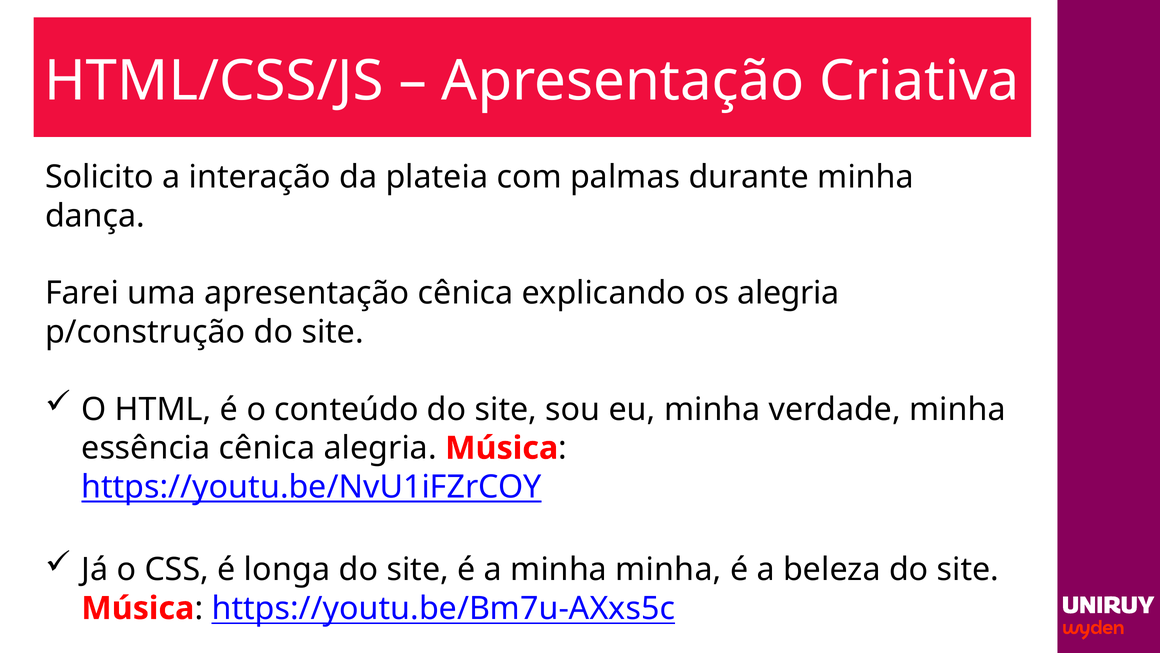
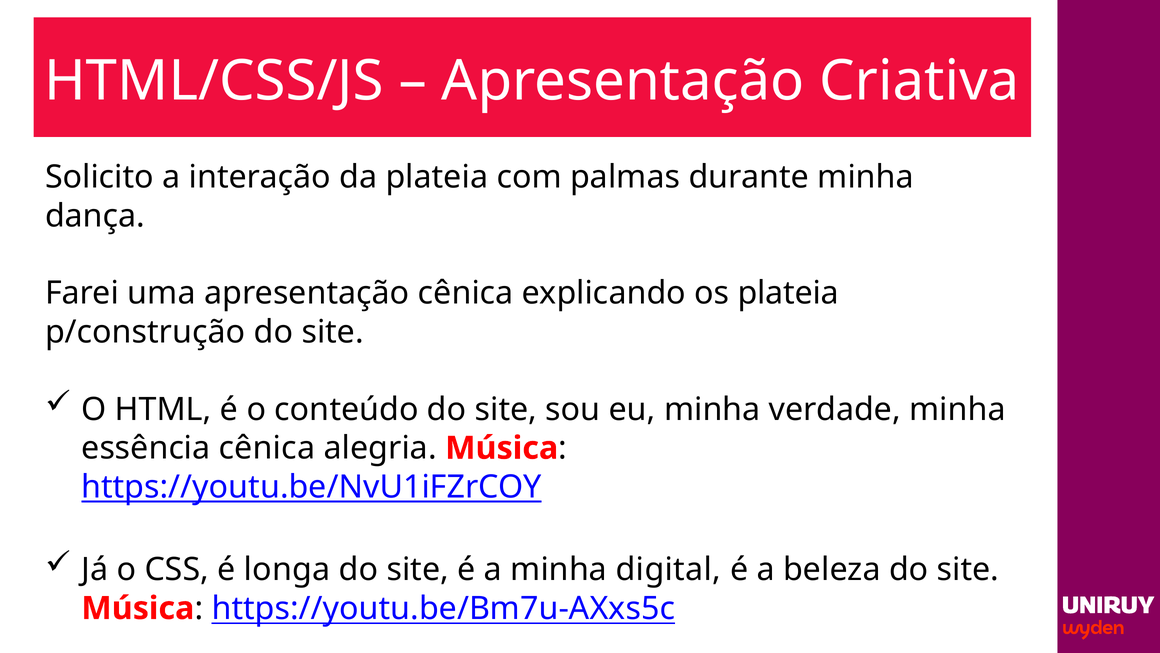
os alegria: alegria -> plateia
minha minha: minha -> digital
